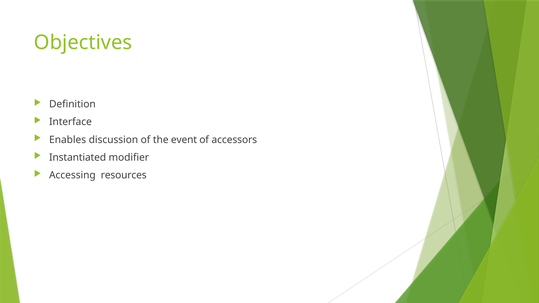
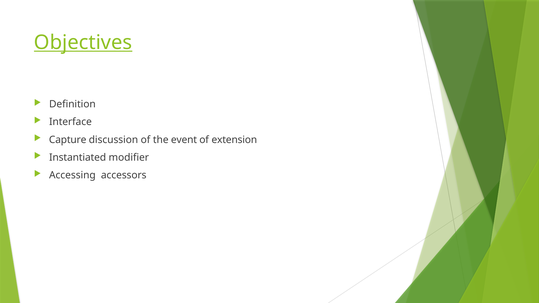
Objectives underline: none -> present
Enables: Enables -> Capture
accessors: accessors -> extension
resources: resources -> accessors
